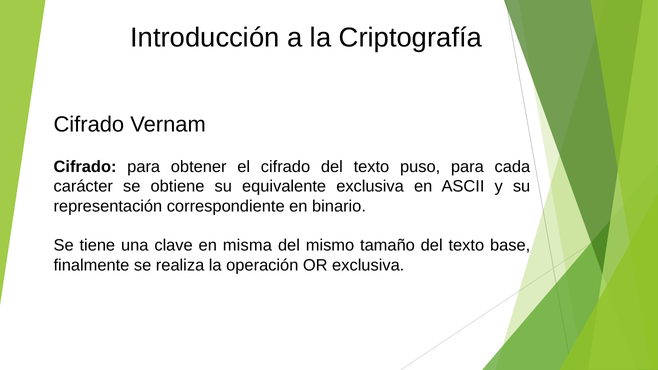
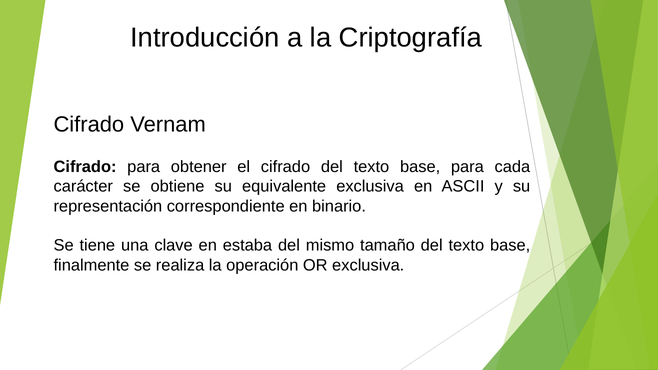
cifrado del texto puso: puso -> base
misma: misma -> estaba
